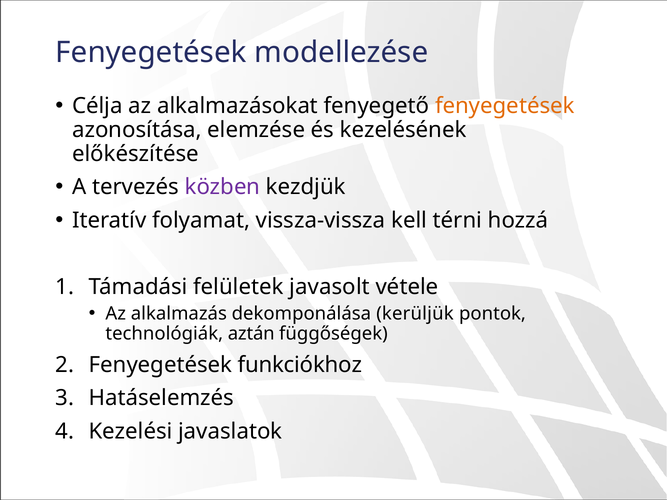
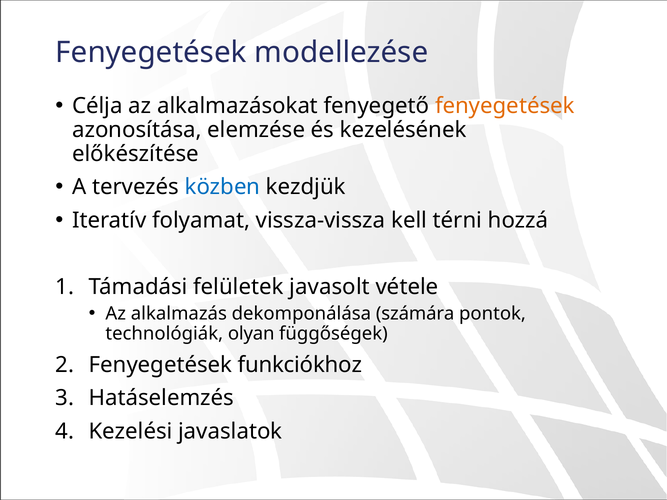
közben colour: purple -> blue
kerüljük: kerüljük -> számára
aztán: aztán -> olyan
